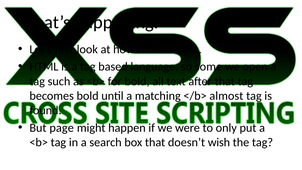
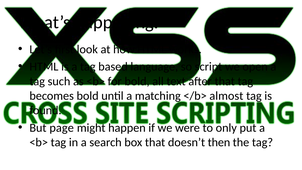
some: some -> script
wish: wish -> then
